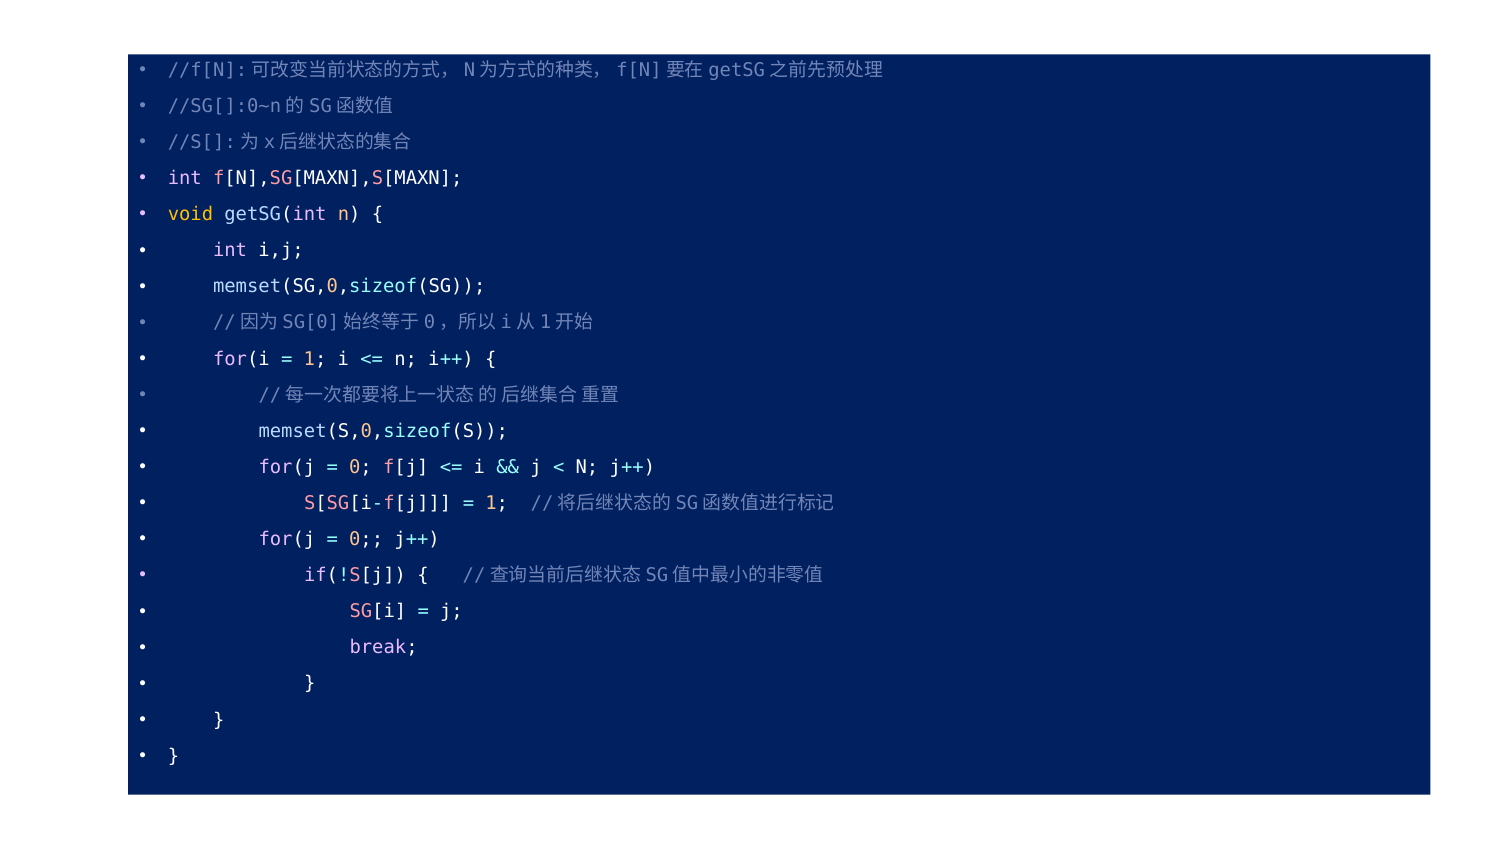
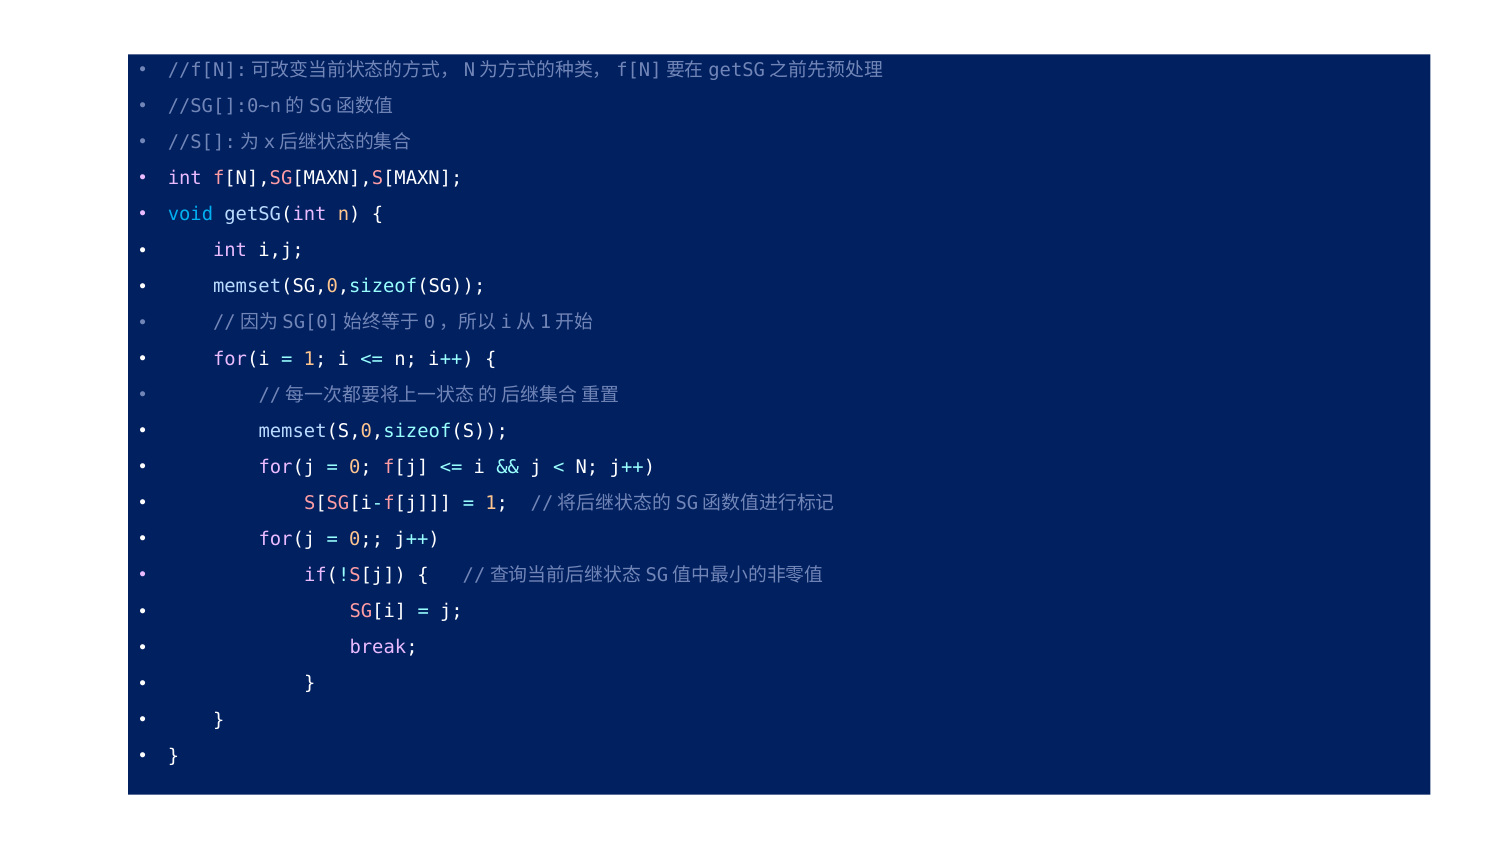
void colour: yellow -> light blue
